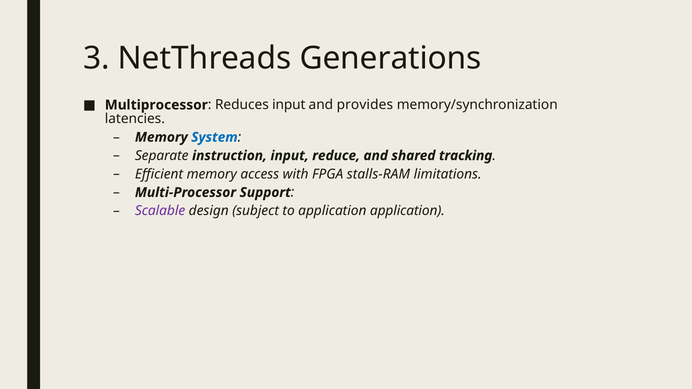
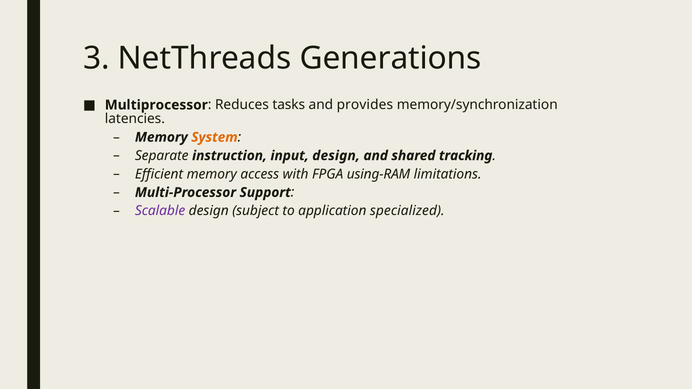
Reduces input: input -> tasks
System colour: blue -> orange
input reduce: reduce -> design
stalls-RAM: stalls-RAM -> using-RAM
application application: application -> specialized
